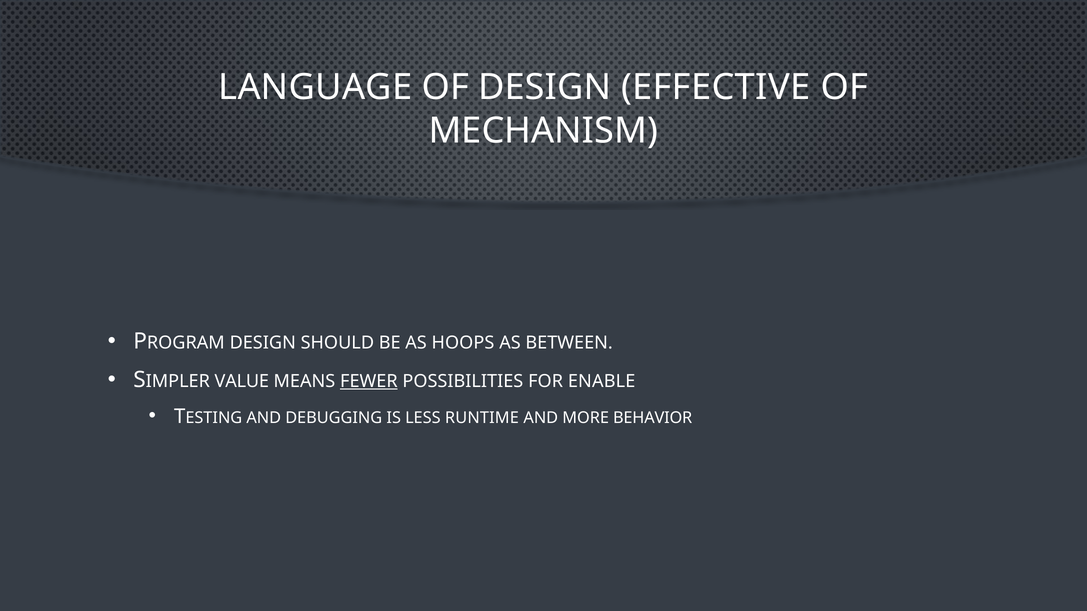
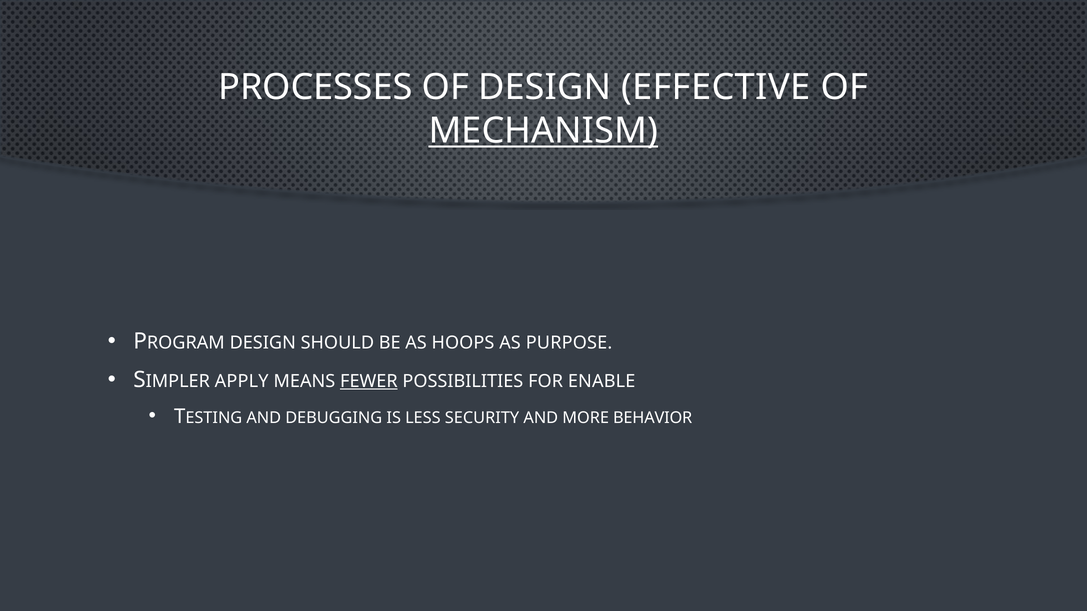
LANGUAGE: LANGUAGE -> PROCESSES
MECHANISM underline: none -> present
BETWEEN: BETWEEN -> PURPOSE
VALUE: VALUE -> APPLY
RUNTIME: RUNTIME -> SECURITY
